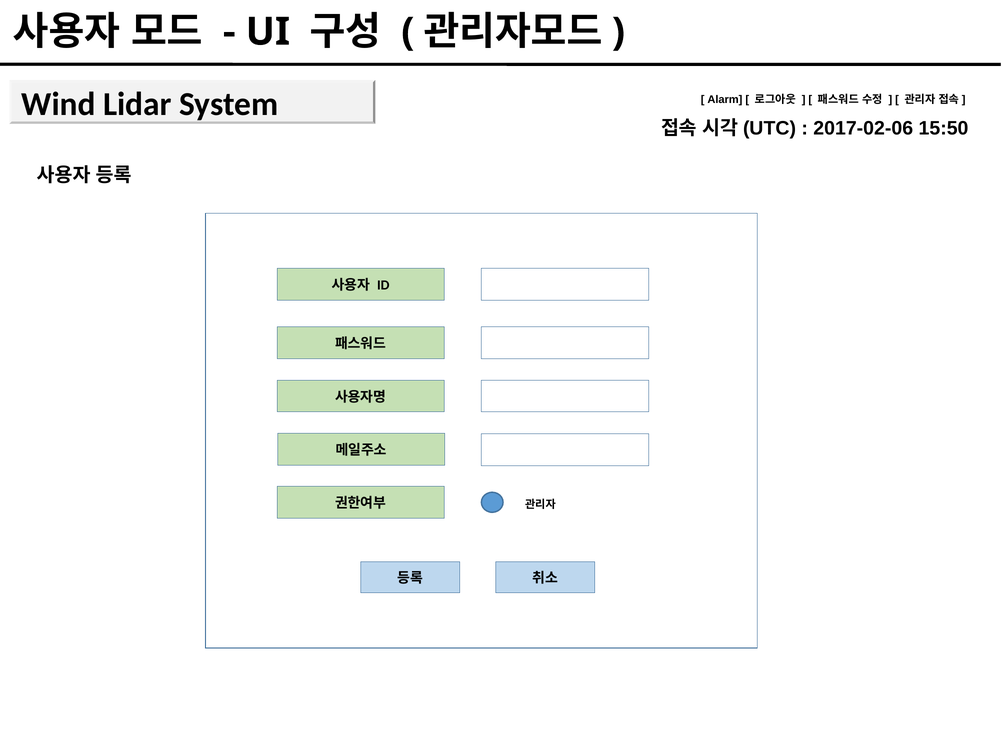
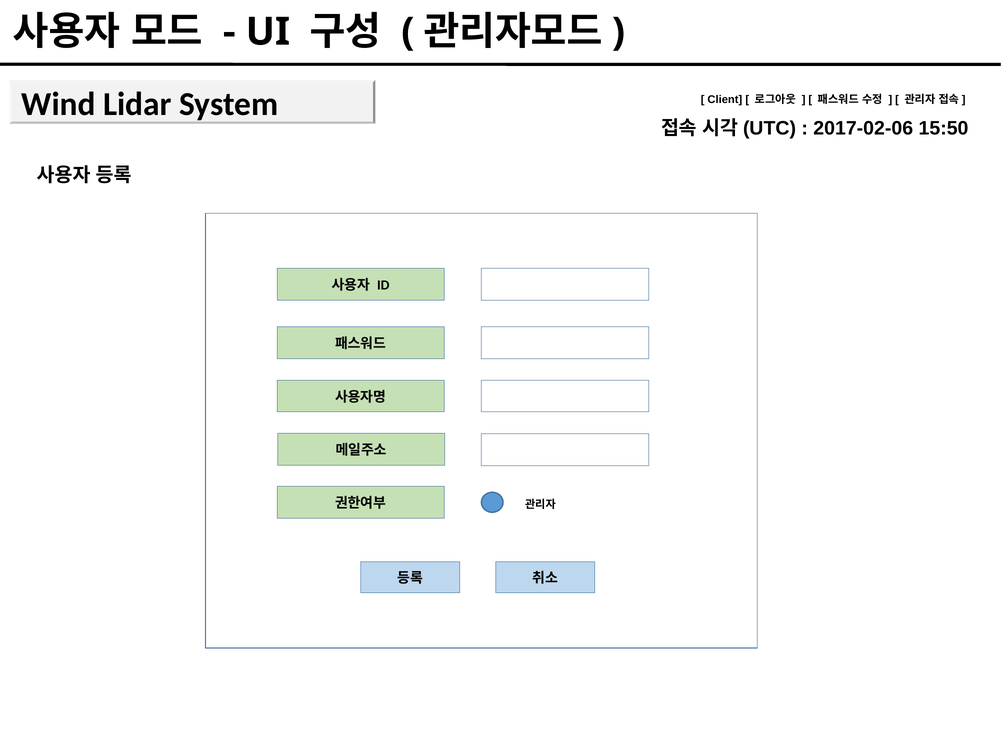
Alarm: Alarm -> Client
